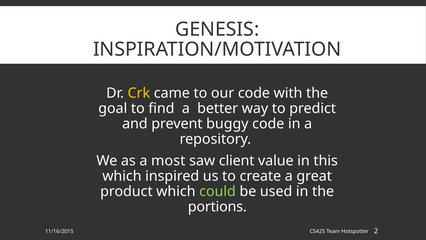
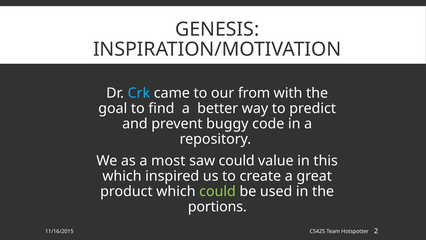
Crk colour: yellow -> light blue
our code: code -> from
saw client: client -> could
